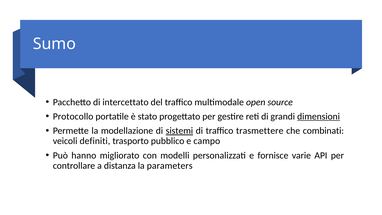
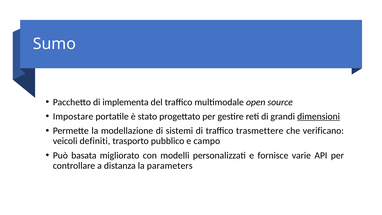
intercettato: intercettato -> implementa
Protocollo: Protocollo -> Impostare
sistemi underline: present -> none
combinati: combinati -> verificano
hanno: hanno -> basata
